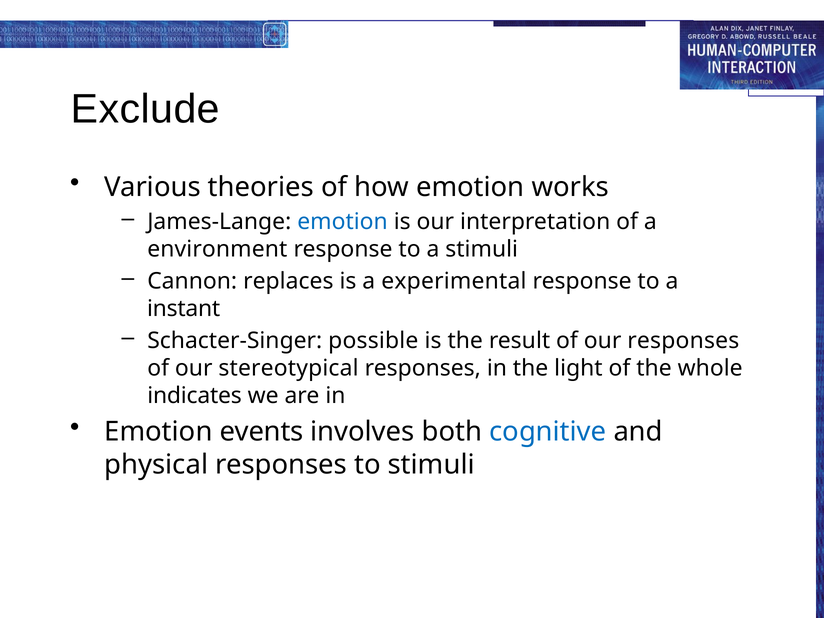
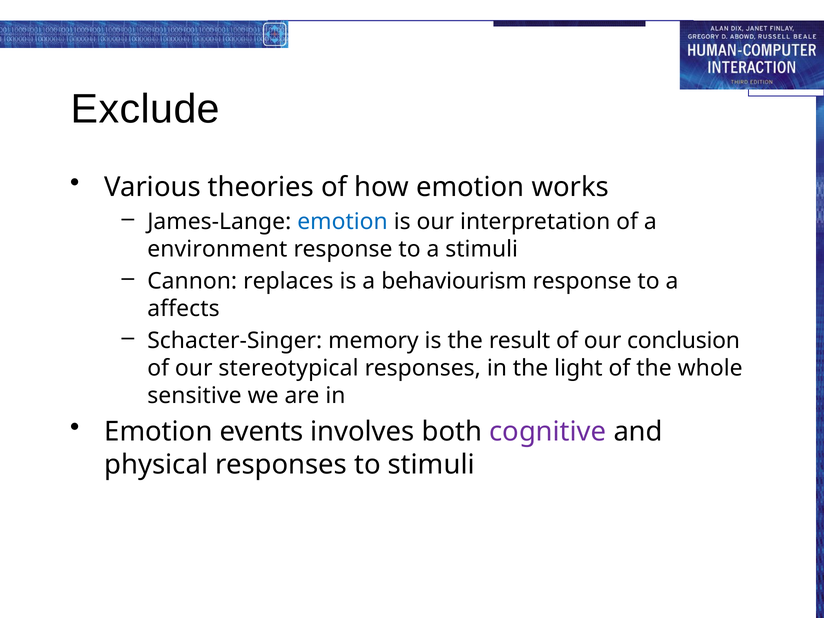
experimental: experimental -> behaviourism
instant: instant -> affects
possible: possible -> memory
our responses: responses -> conclusion
indicates: indicates -> sensitive
cognitive colour: blue -> purple
